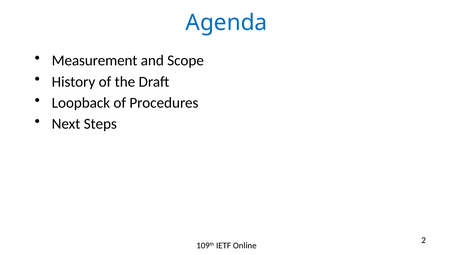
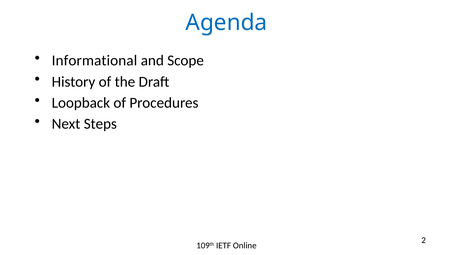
Measurement: Measurement -> Informational
